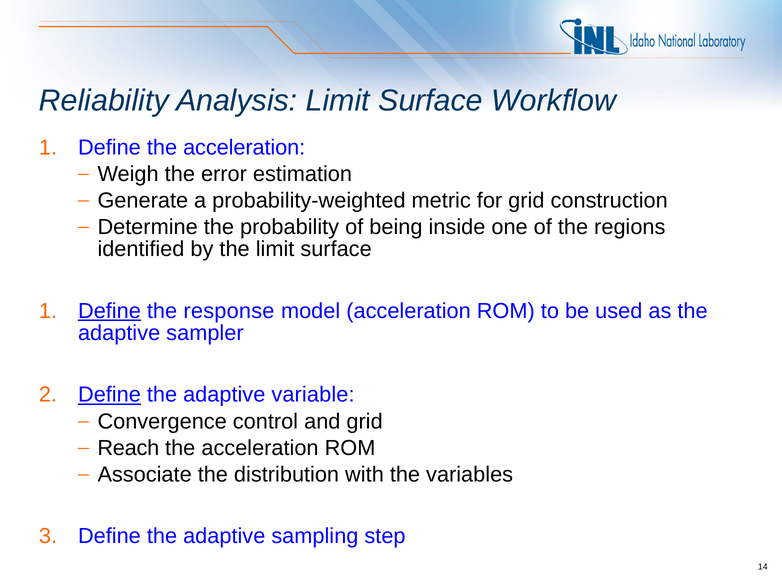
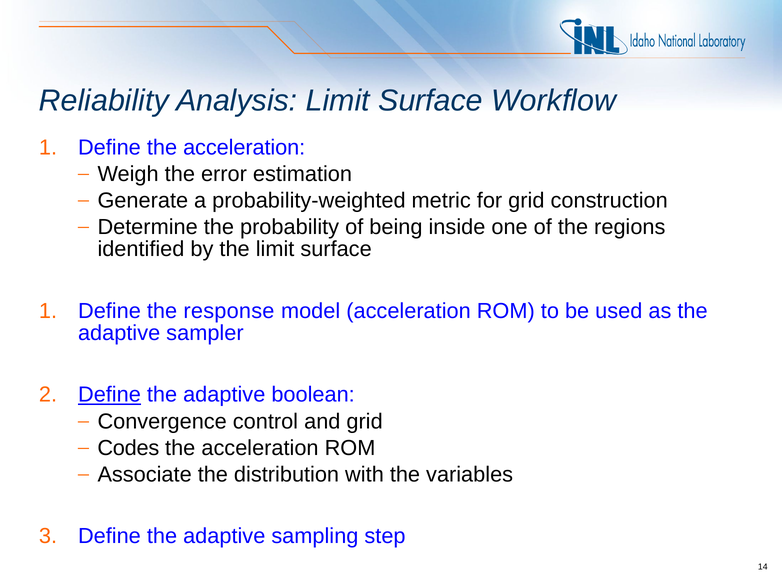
Define at (109, 311) underline: present -> none
variable: variable -> boolean
Reach: Reach -> Codes
